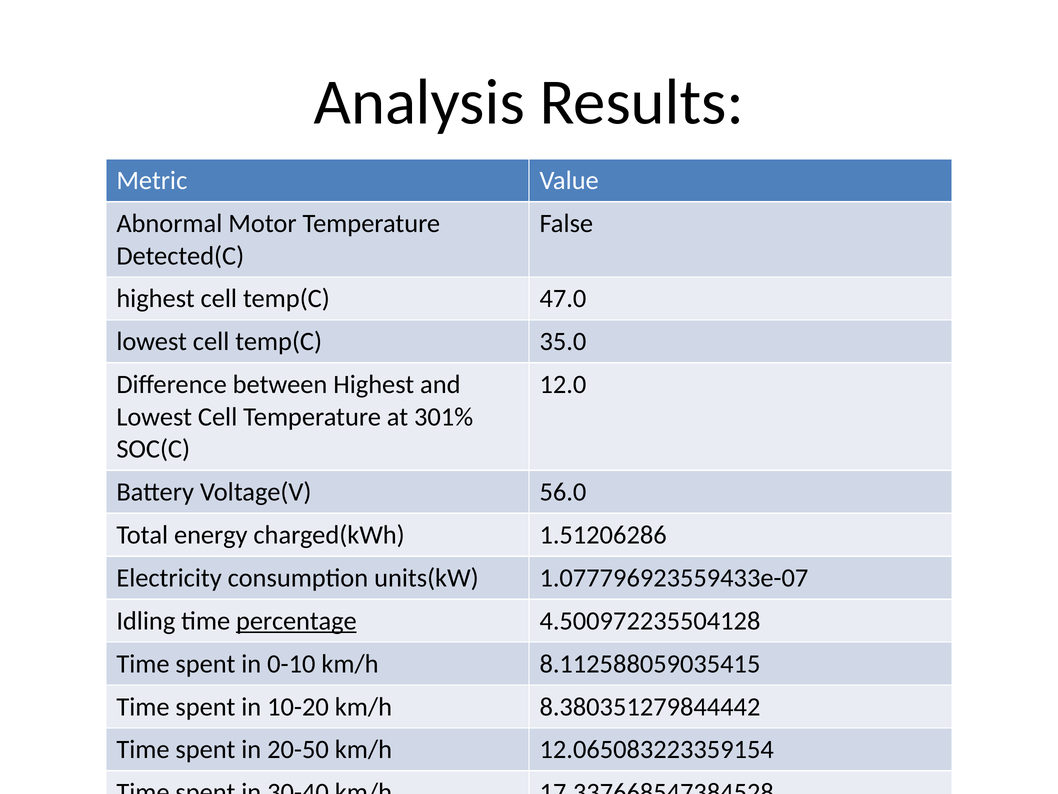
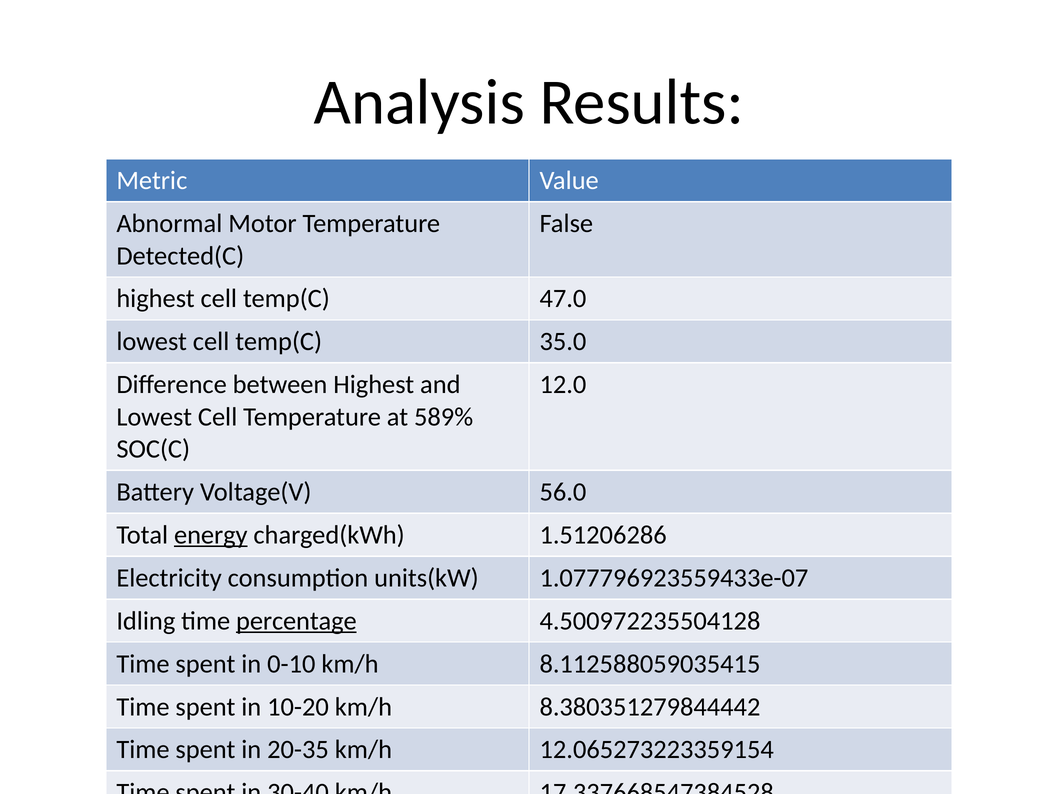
301%: 301% -> 589%
energy underline: none -> present
20-50: 20-50 -> 20-35
12.065083223359154: 12.065083223359154 -> 12.065273223359154
